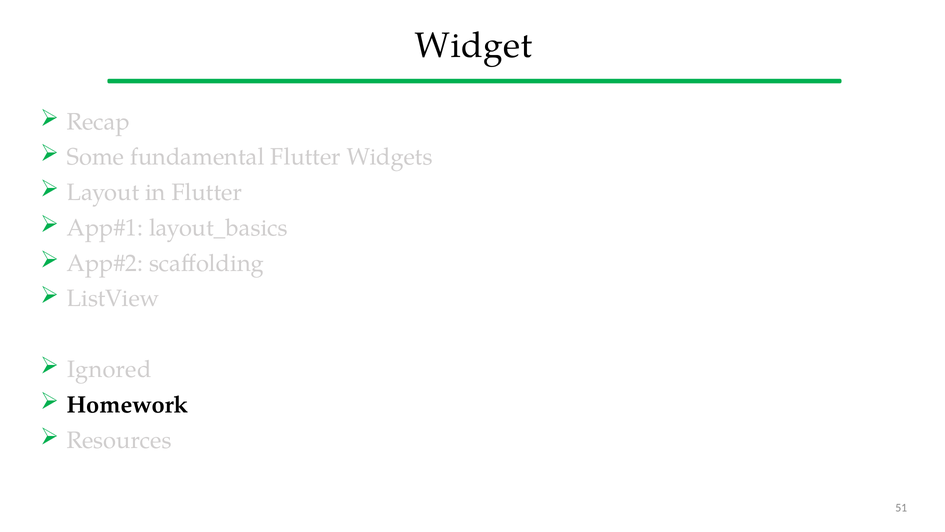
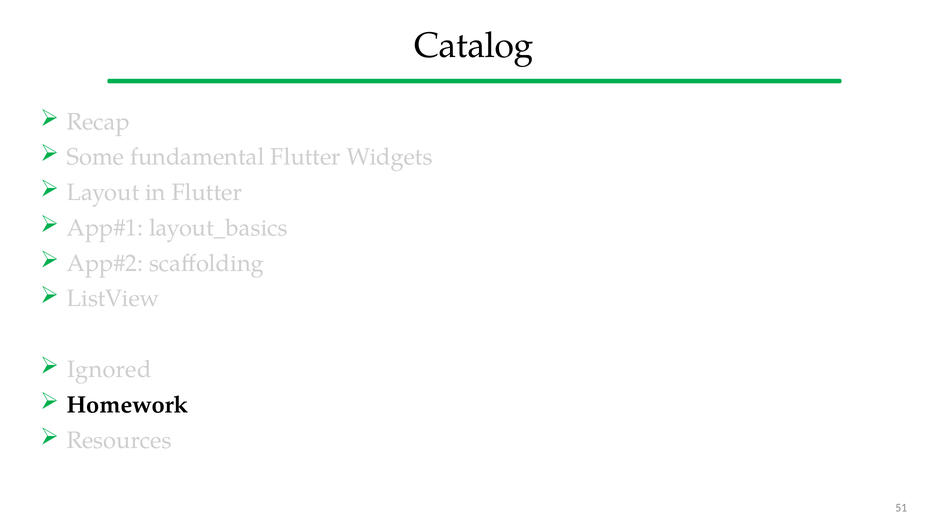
Widget: Widget -> Catalog
